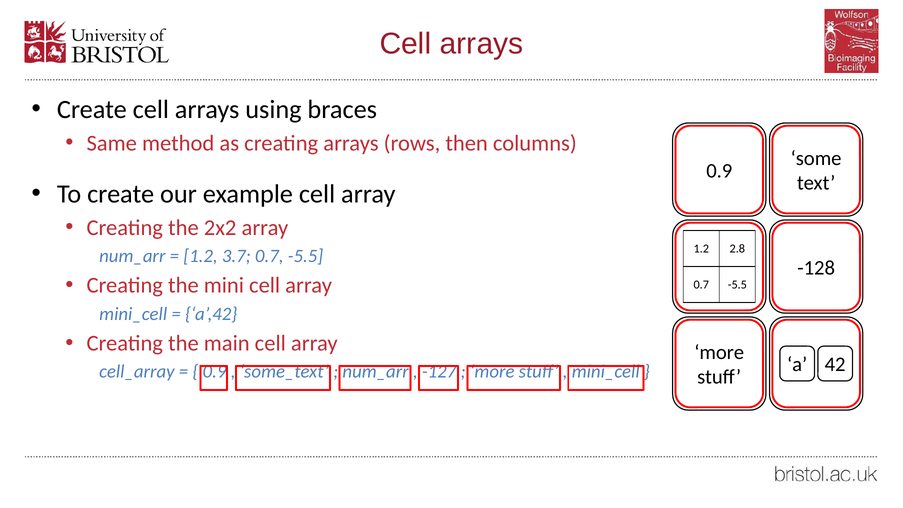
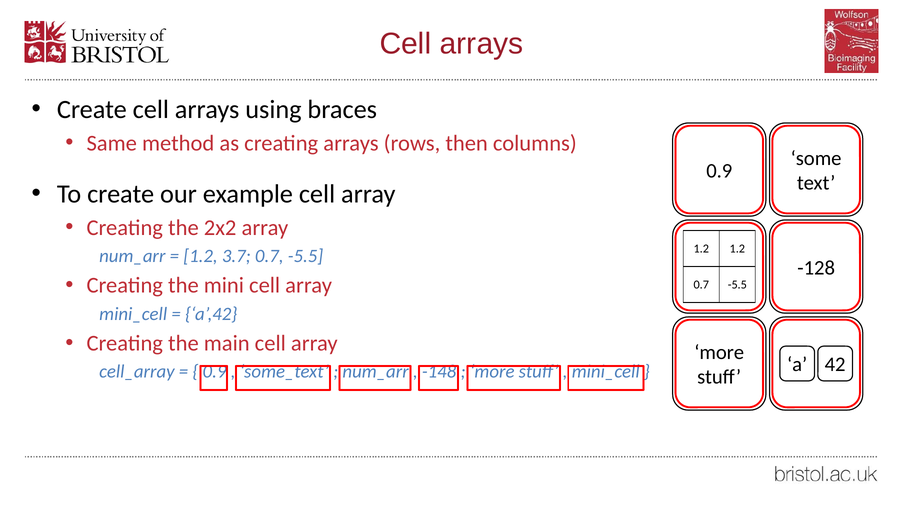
1.2 2.8: 2.8 -> 1.2
-127: -127 -> -148
